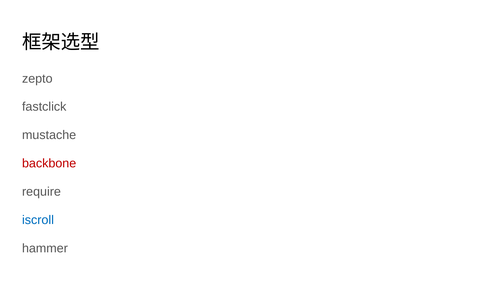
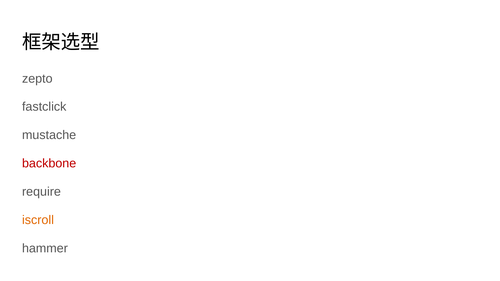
iscroll colour: blue -> orange
